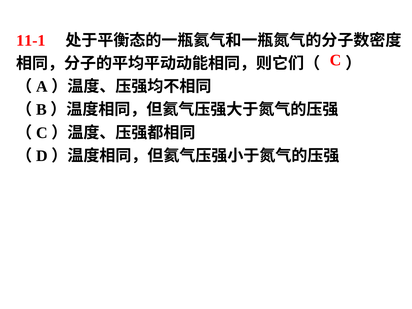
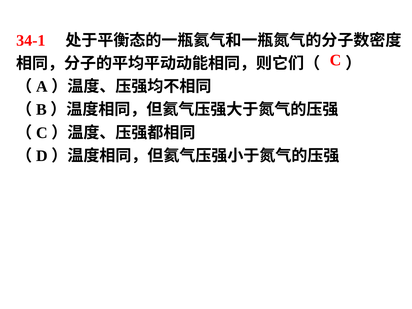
11-1: 11-1 -> 34-1
